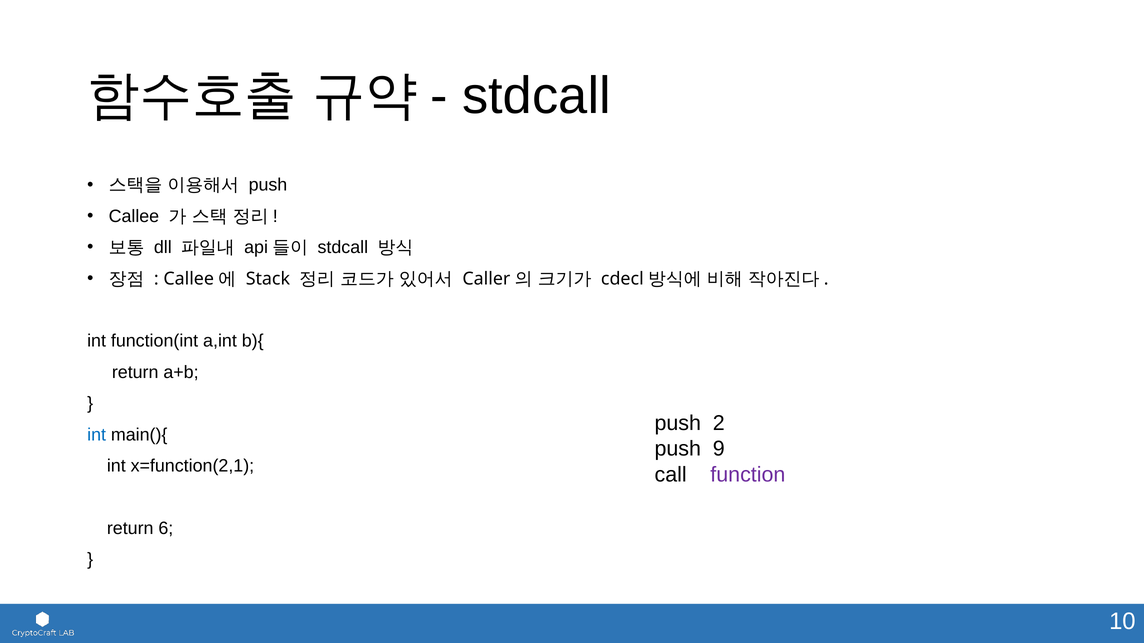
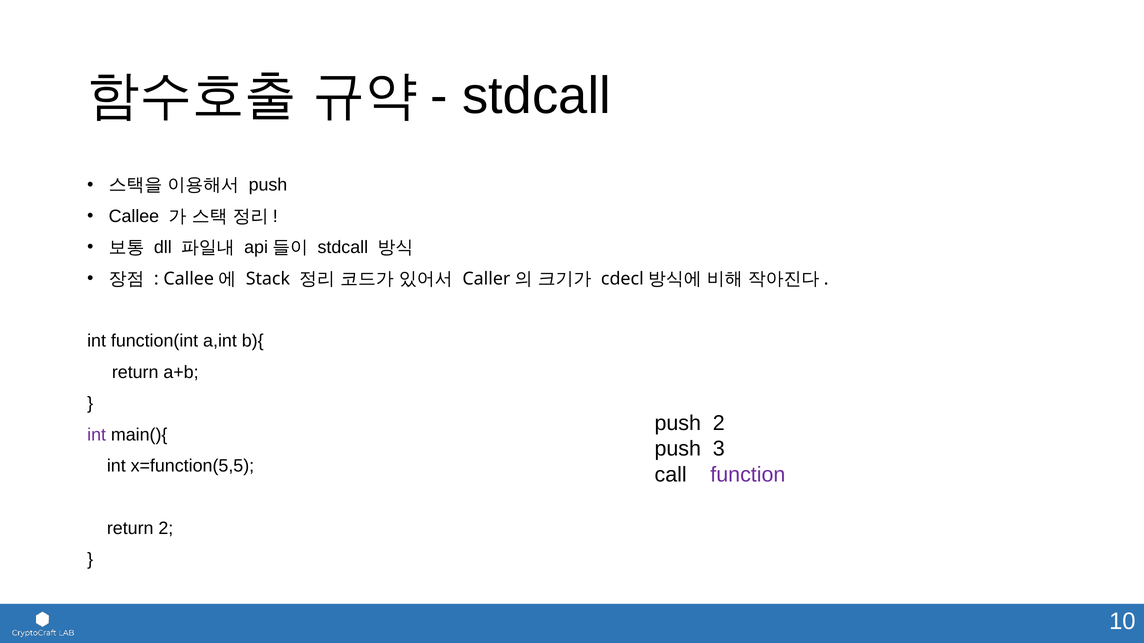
int at (97, 435) colour: blue -> purple
9: 9 -> 3
x=function(2,1: x=function(2,1 -> x=function(5,5
return 6: 6 -> 2
